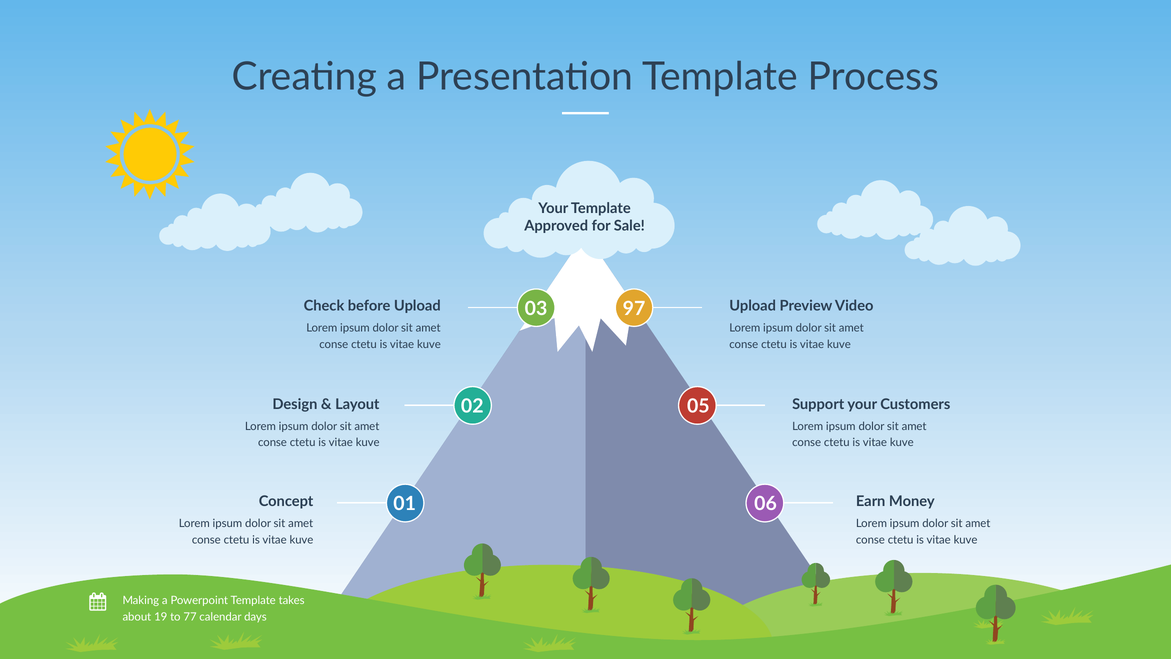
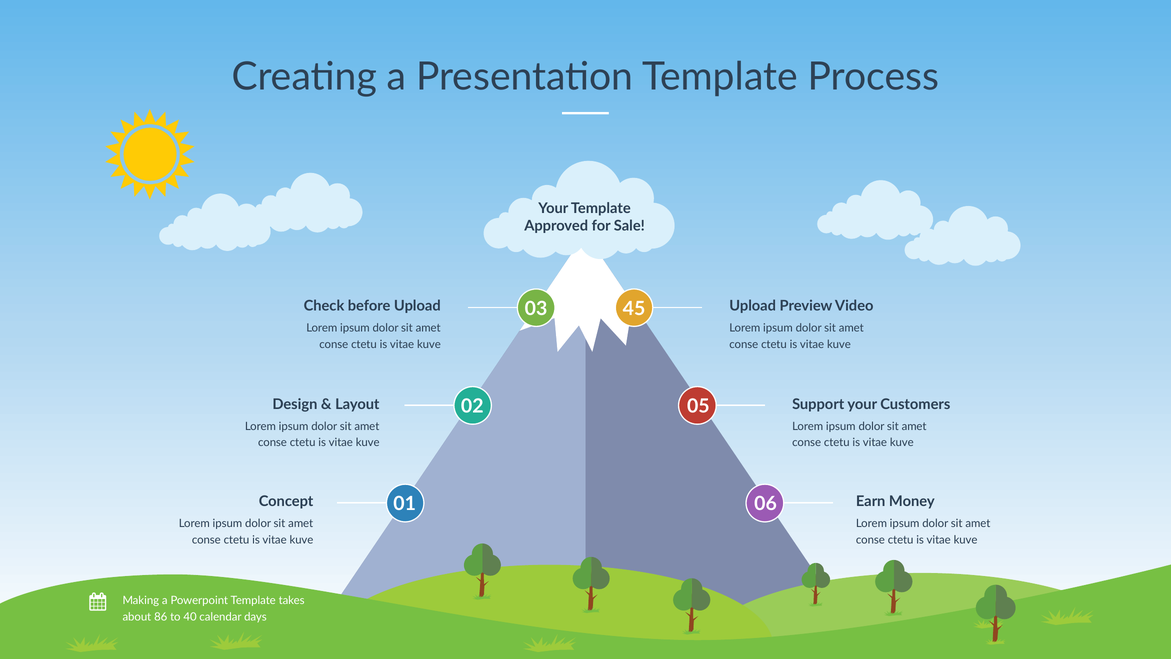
97: 97 -> 45
19: 19 -> 86
77: 77 -> 40
